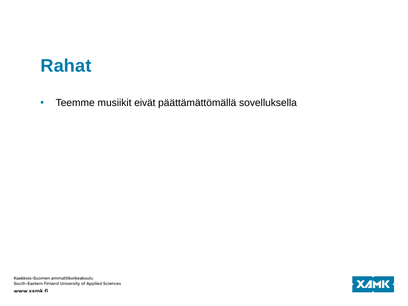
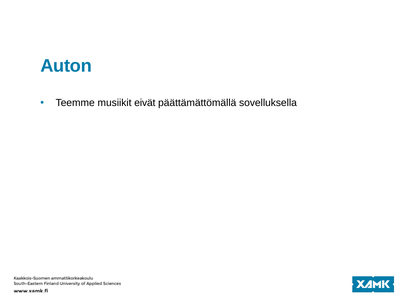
Rahat: Rahat -> Auton
